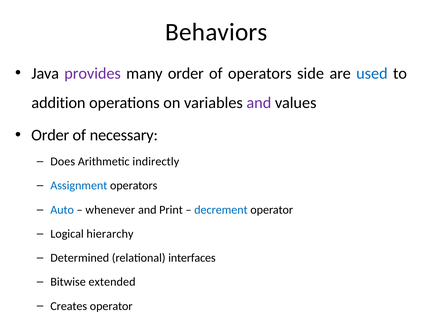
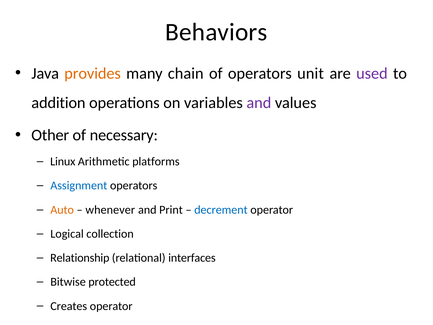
provides colour: purple -> orange
many order: order -> chain
side: side -> unit
used colour: blue -> purple
Order at (50, 135): Order -> Other
Does: Does -> Linux
indirectly: indirectly -> platforms
Auto colour: blue -> orange
hierarchy: hierarchy -> collection
Determined: Determined -> Relationship
extended: extended -> protected
